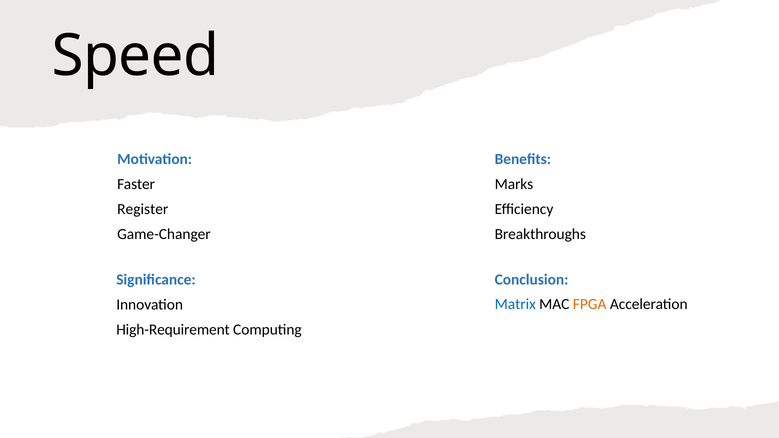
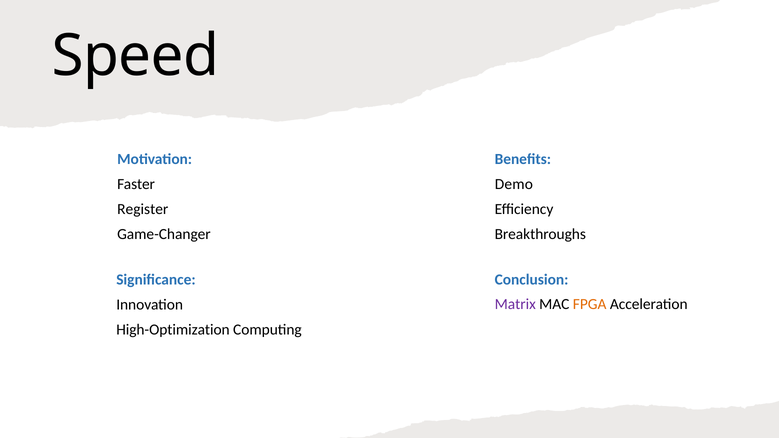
Marks: Marks -> Demo
Matrix colour: blue -> purple
High-Requirement: High-Requirement -> High-Optimization
